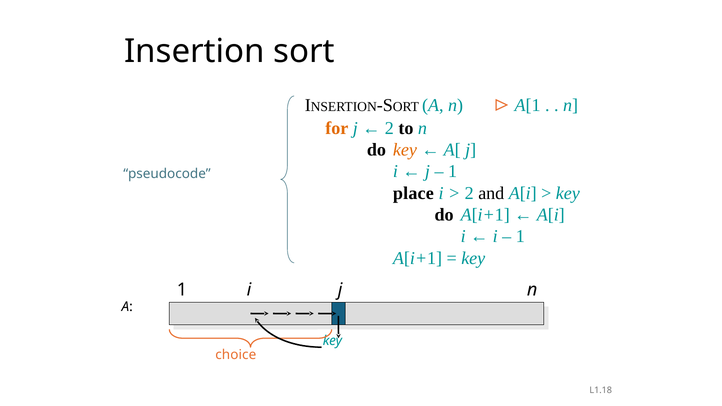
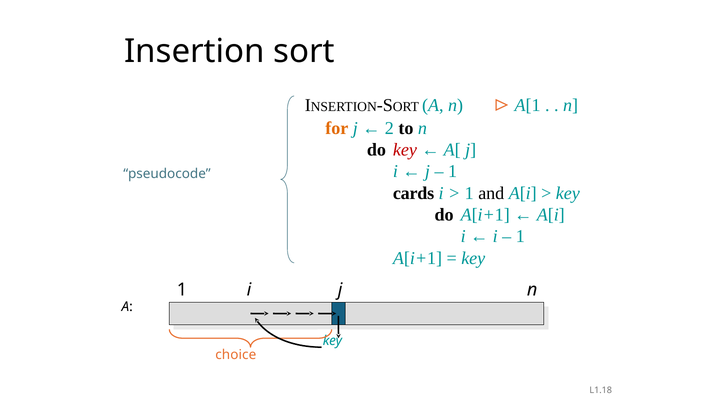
key at (405, 150) colour: orange -> red
place: place -> cards
2 at (469, 193): 2 -> 1
